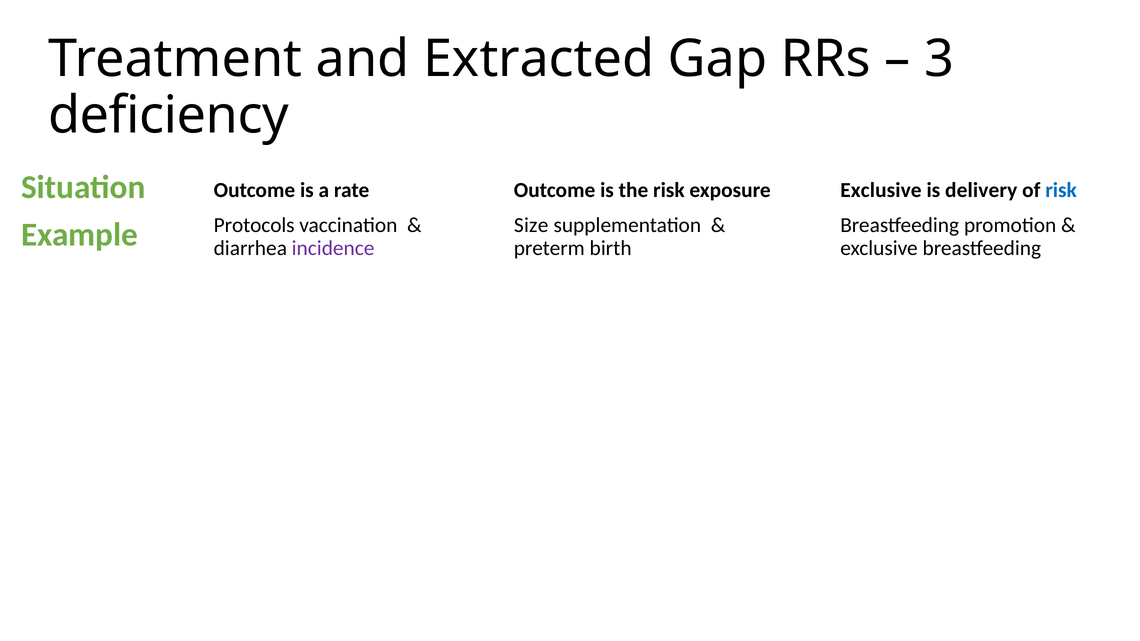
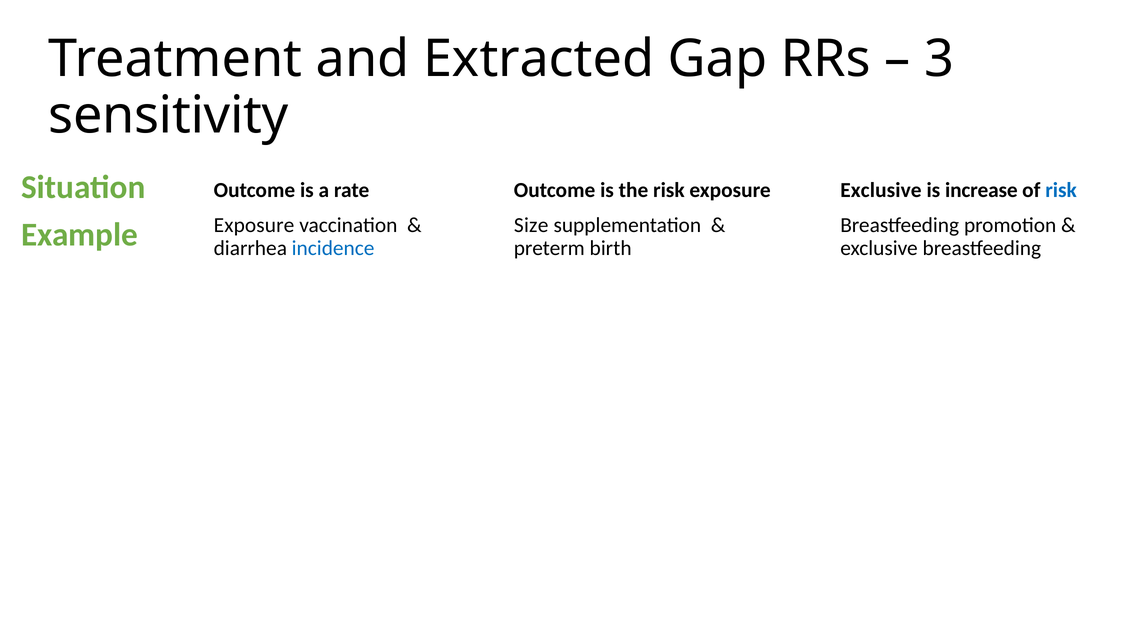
deficiency: deficiency -> sensitivity
delivery: delivery -> increase
Protocols at (254, 225): Protocols -> Exposure
incidence colour: purple -> blue
